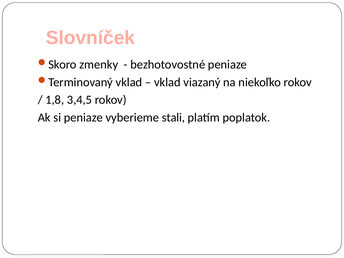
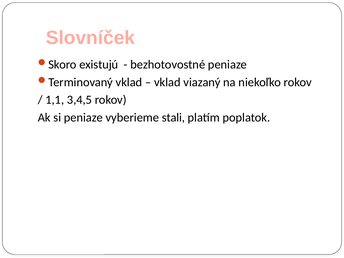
zmenky: zmenky -> existujú
1,8: 1,8 -> 1,1
